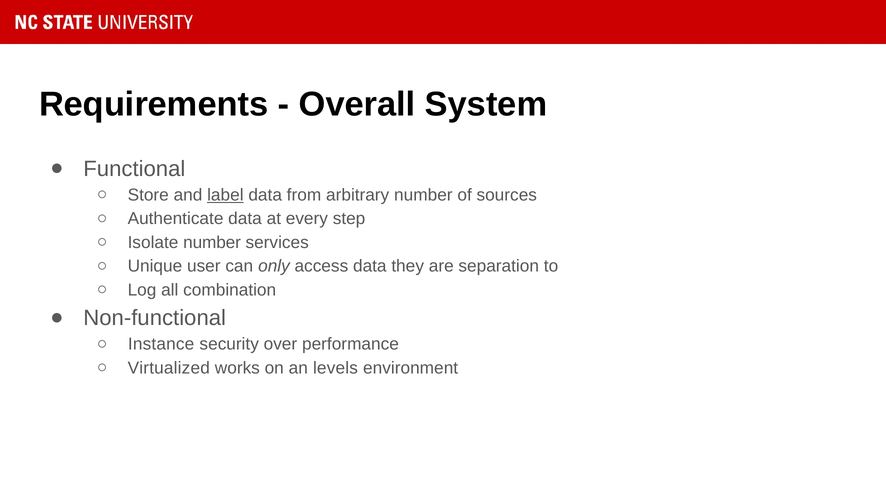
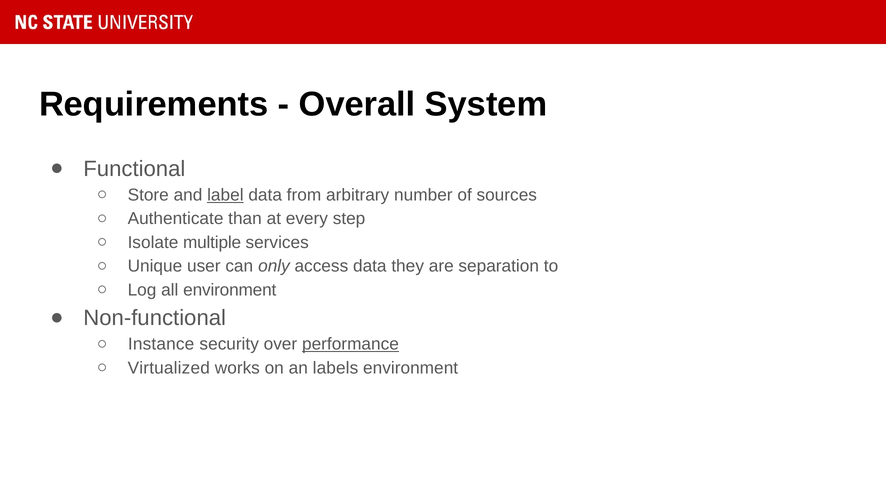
Authenticate data: data -> than
Isolate number: number -> multiple
all combination: combination -> environment
performance underline: none -> present
levels: levels -> labels
